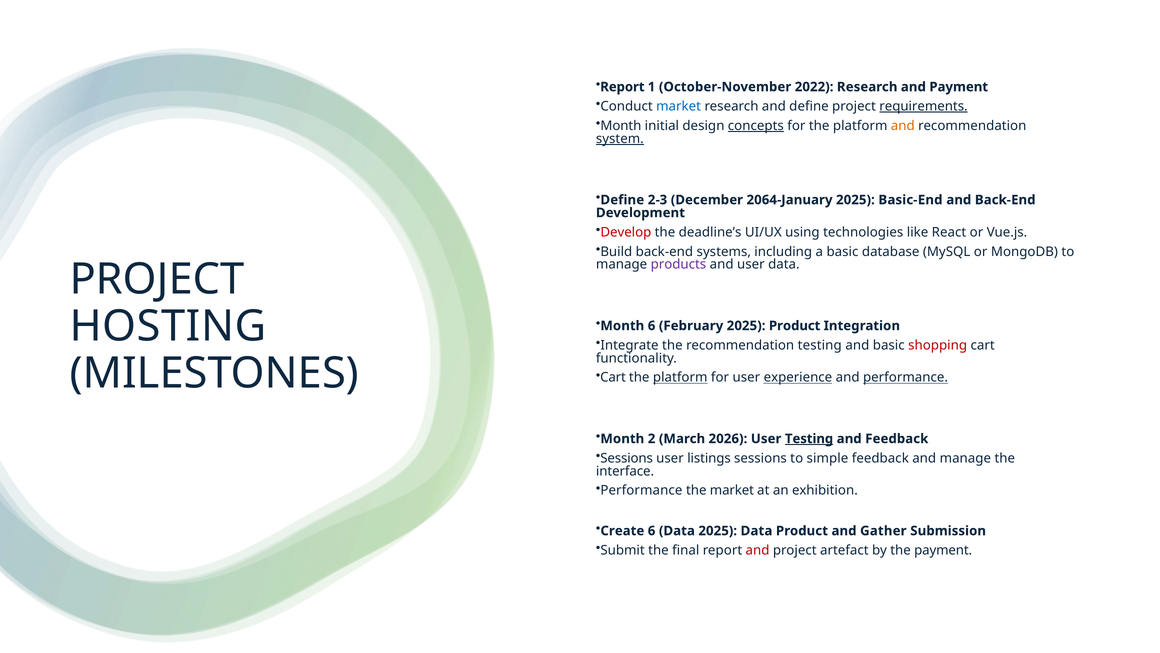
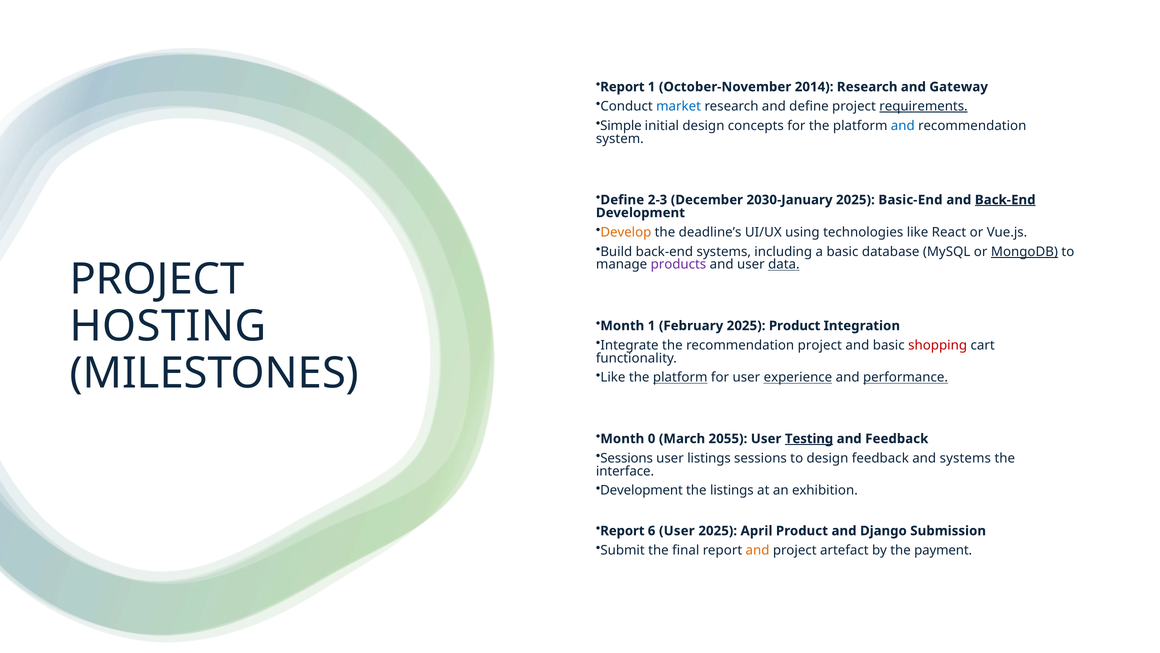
2022: 2022 -> 2014
and Payment: Payment -> Gateway
Month at (621, 126): Month -> Simple
concepts underline: present -> none
and at (903, 126) colour: orange -> blue
system underline: present -> none
2064-January: 2064-January -> 2030-January
Back-End at (1005, 200) underline: none -> present
Develop colour: red -> orange
MongoDB underline: none -> present
data at (784, 264) underline: none -> present
Month 6: 6 -> 1
recommendation testing: testing -> project
Cart at (613, 377): Cart -> Like
2: 2 -> 0
2026: 2026 -> 2055
to simple: simple -> design
and manage: manage -> systems
Performance at (641, 490): Performance -> Development
the market: market -> listings
Create at (622, 530): Create -> Report
6 Data: Data -> User
2025 Data: Data -> April
Gather: Gather -> Django
and at (758, 550) colour: red -> orange
